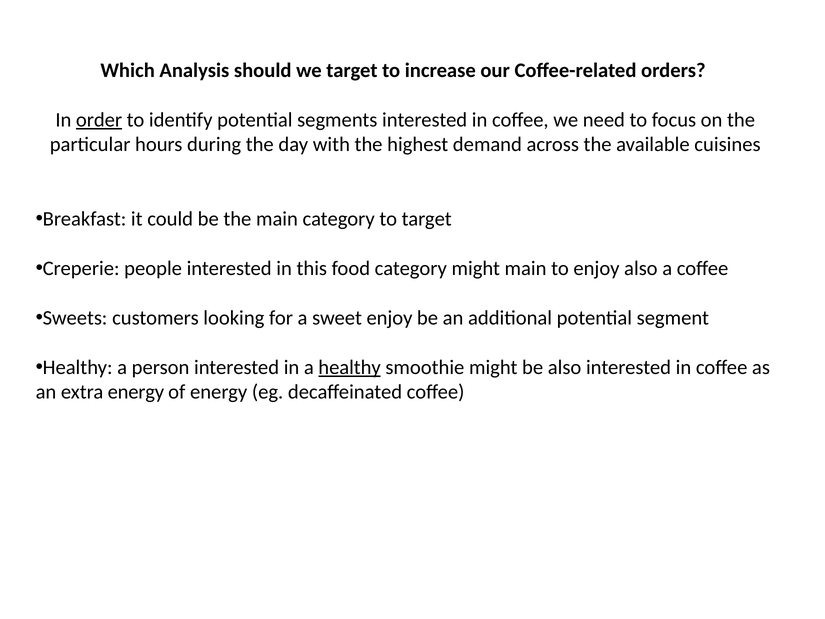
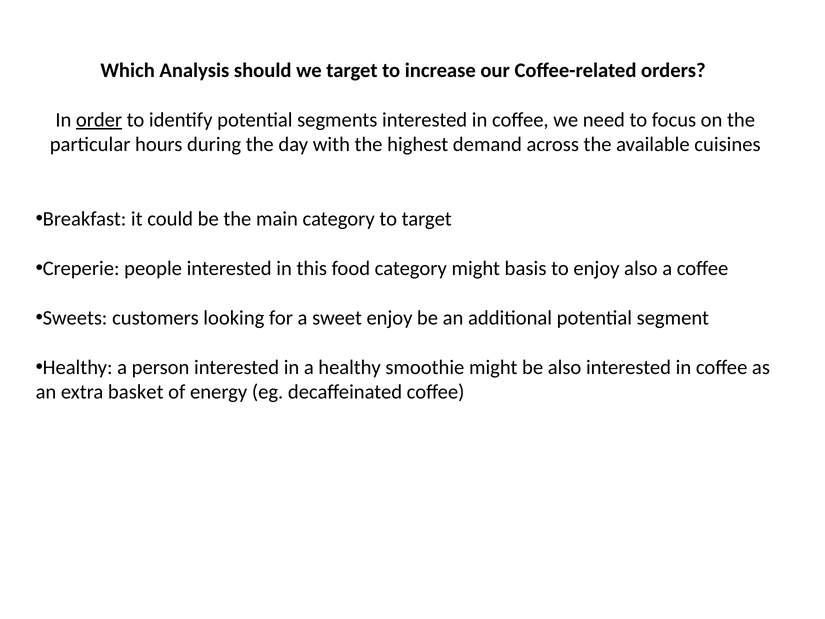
might main: main -> basis
healthy at (350, 367) underline: present -> none
extra energy: energy -> basket
